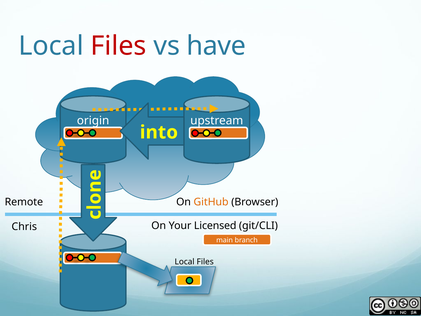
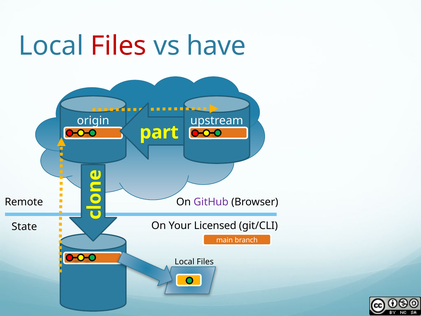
into: into -> part
GitHub colour: orange -> purple
Chris: Chris -> State
